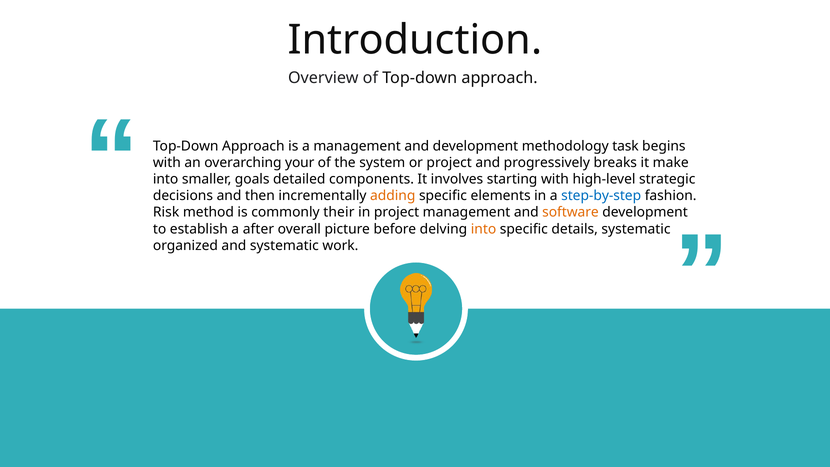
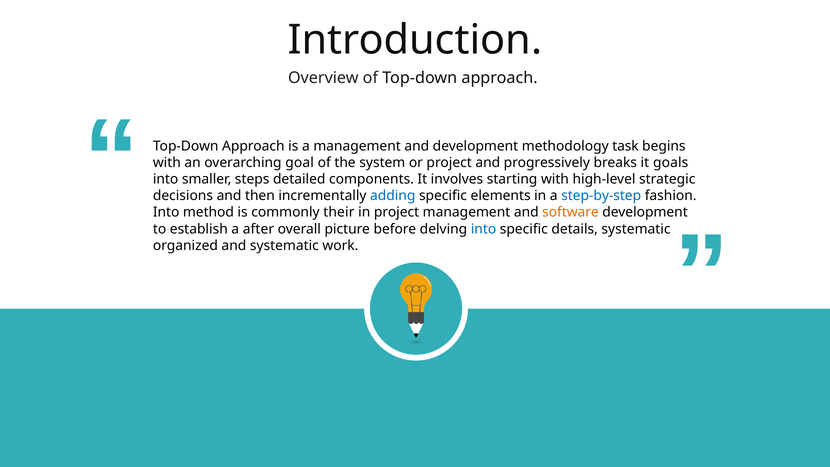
your: your -> goal
make: make -> goals
goals: goals -> steps
adding colour: orange -> blue
Risk at (166, 212): Risk -> Into
into at (484, 229) colour: orange -> blue
